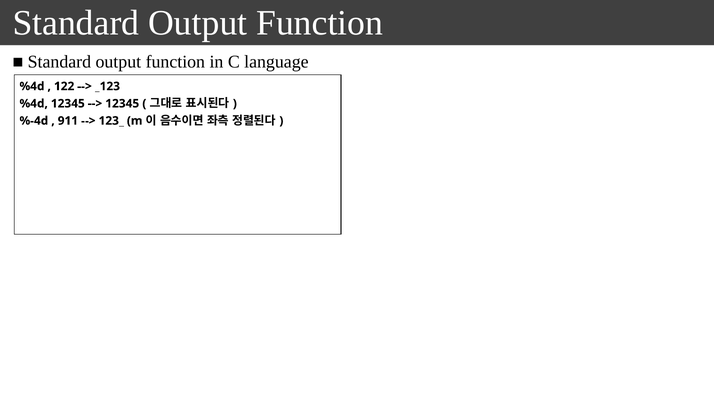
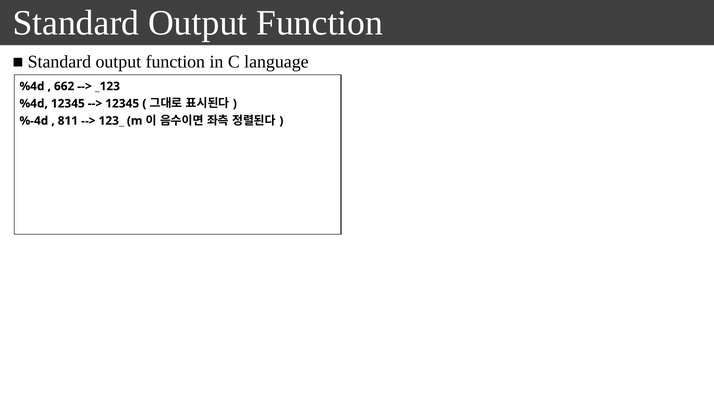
122: 122 -> 662
911: 911 -> 811
